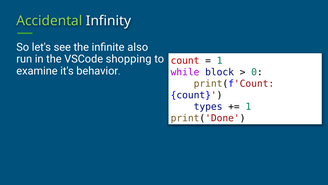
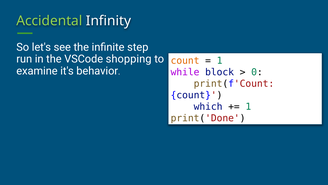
also: also -> step
count at (185, 60) colour: red -> orange
types: types -> which
